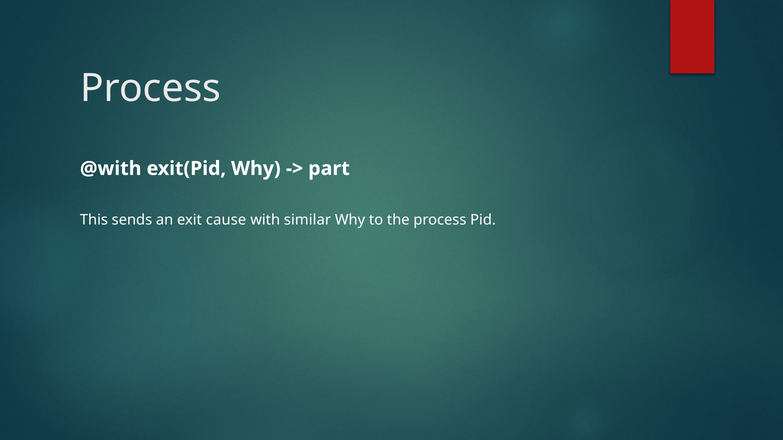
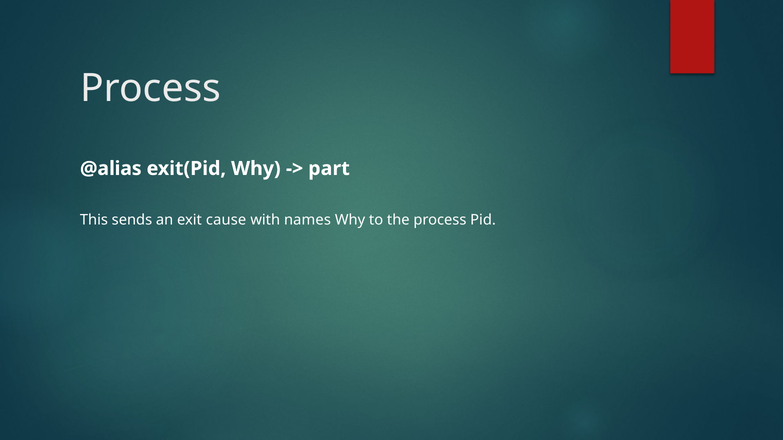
@with: @with -> @alias
similar: similar -> names
